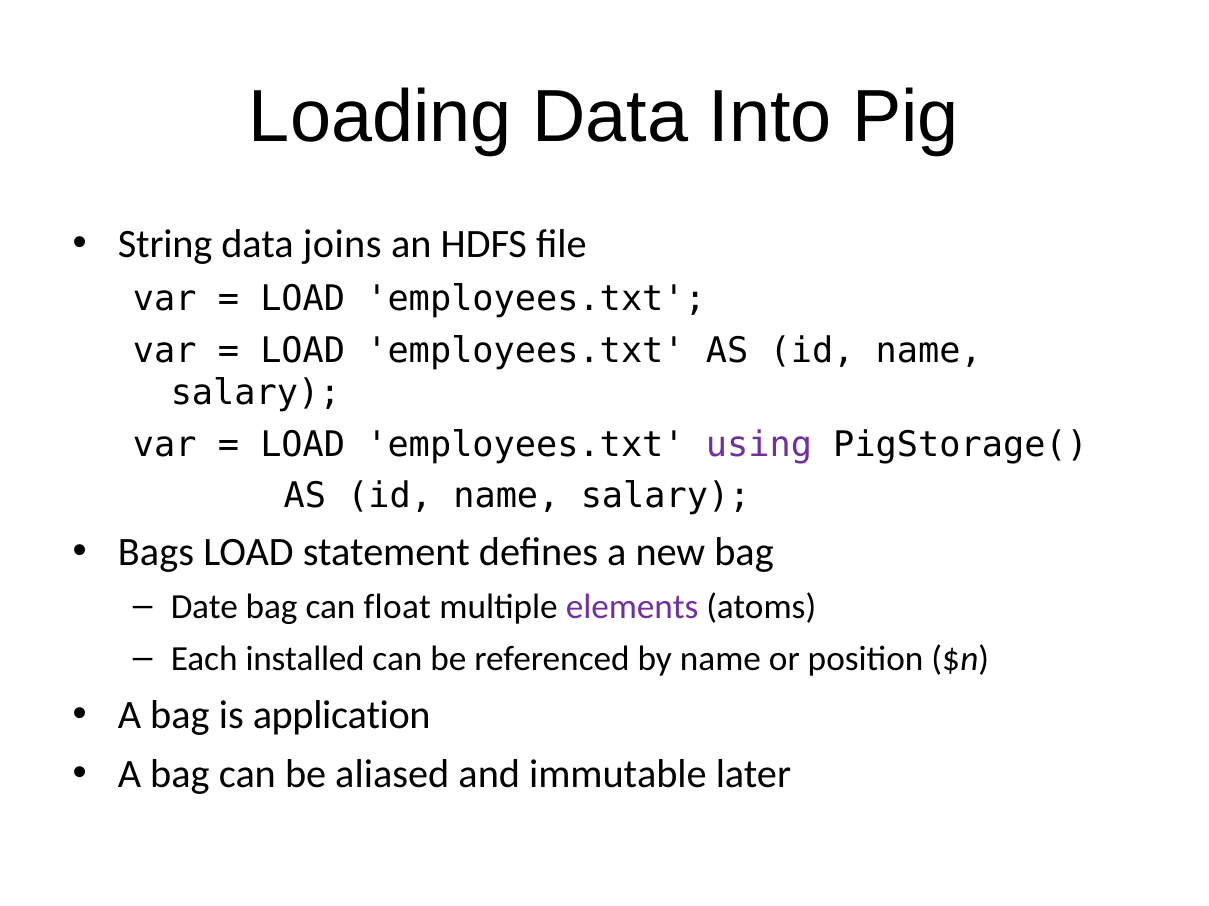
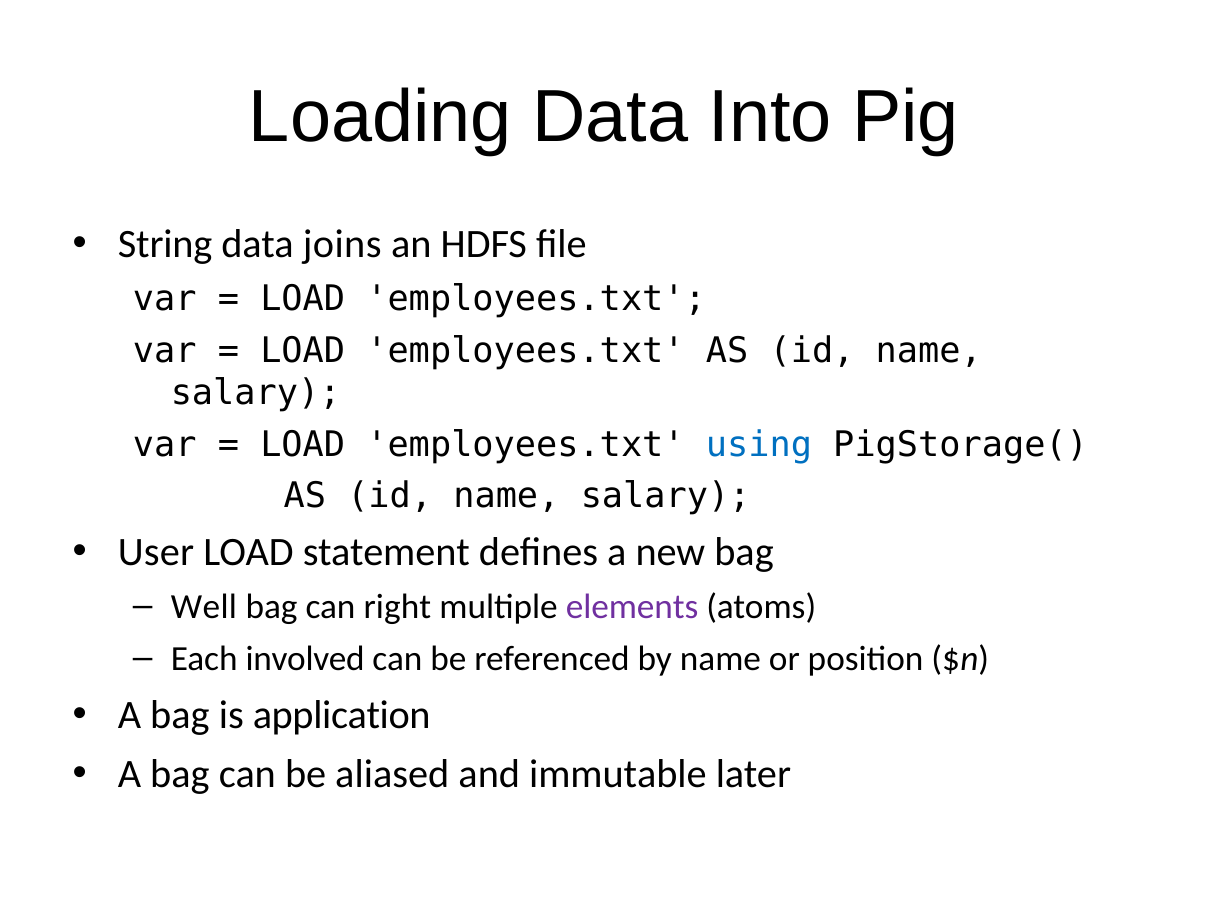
using colour: purple -> blue
Bags: Bags -> User
Date: Date -> Well
float: float -> right
installed: installed -> involved
